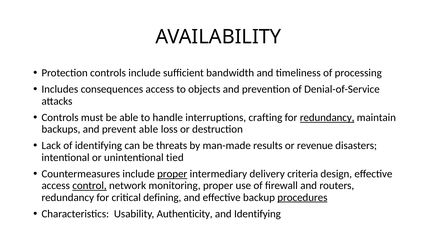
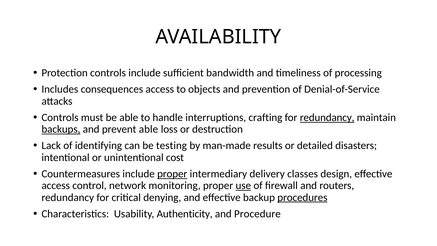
backups underline: none -> present
threats: threats -> testing
revenue: revenue -> detailed
tied: tied -> cost
criteria: criteria -> classes
control underline: present -> none
use underline: none -> present
defining: defining -> denying
and Identifying: Identifying -> Procedure
